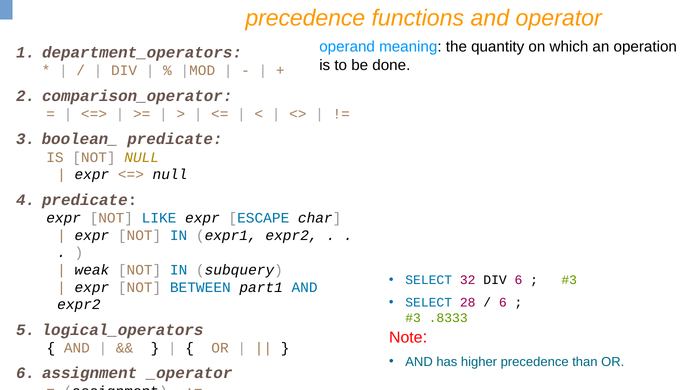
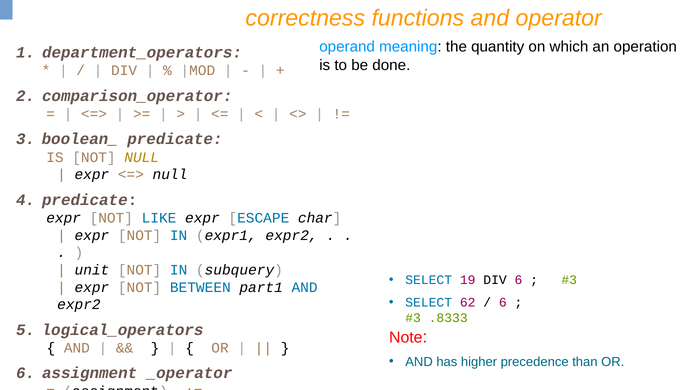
precedence at (305, 18): precedence -> correctness
weak: weak -> unit
32: 32 -> 19
28: 28 -> 62
